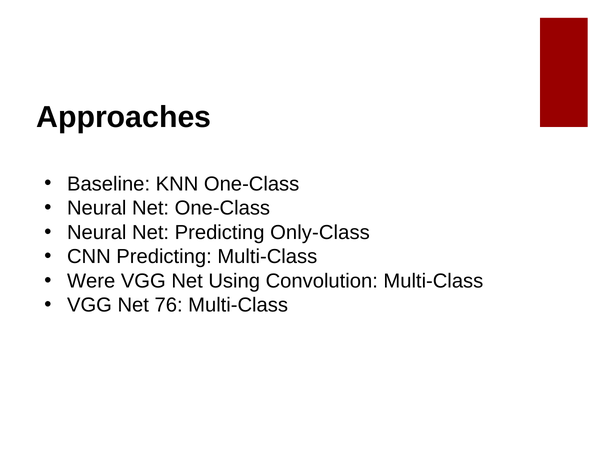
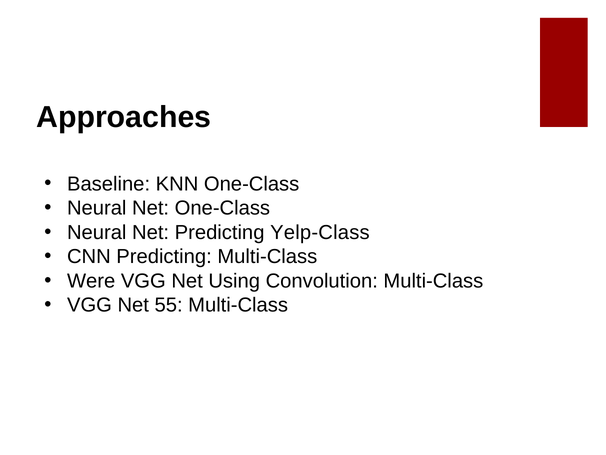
Only-Class: Only-Class -> Yelp-Class
76: 76 -> 55
